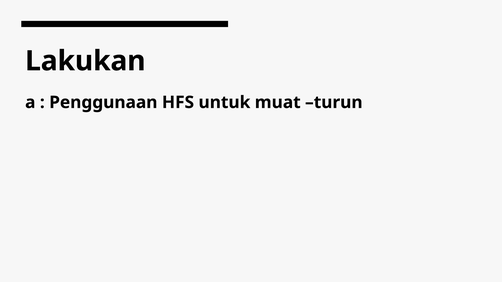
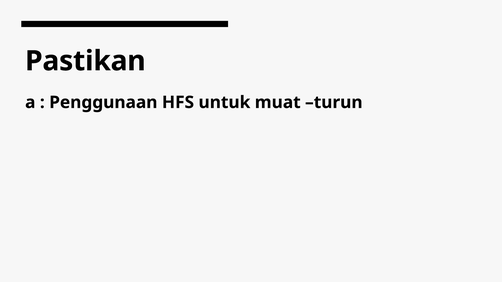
Lakukan: Lakukan -> Pastikan
